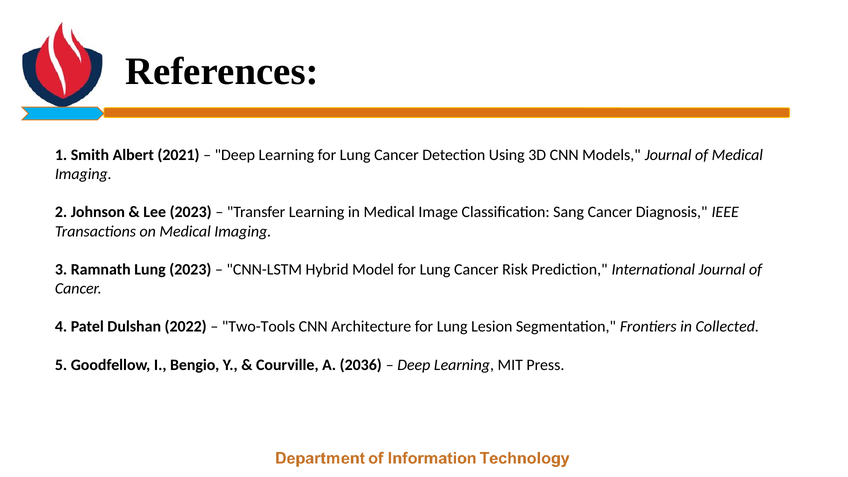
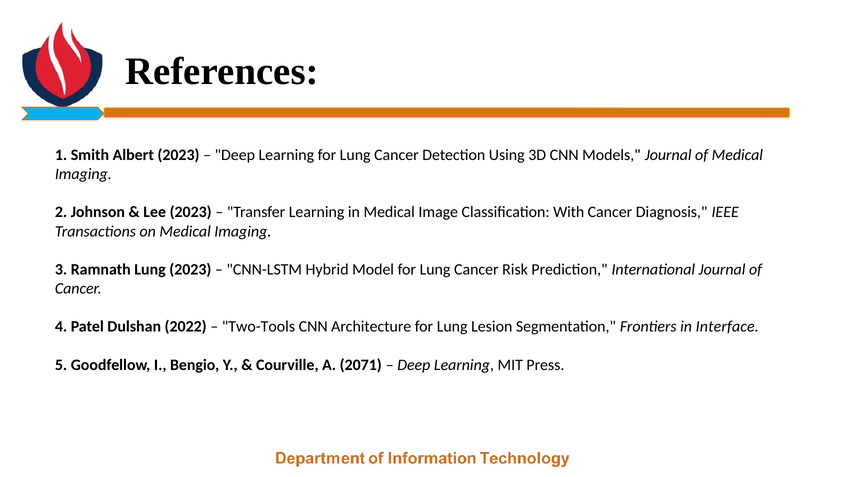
Albert 2021: 2021 -> 2023
Sang: Sang -> With
Collected: Collected -> Interface
2036: 2036 -> 2071
